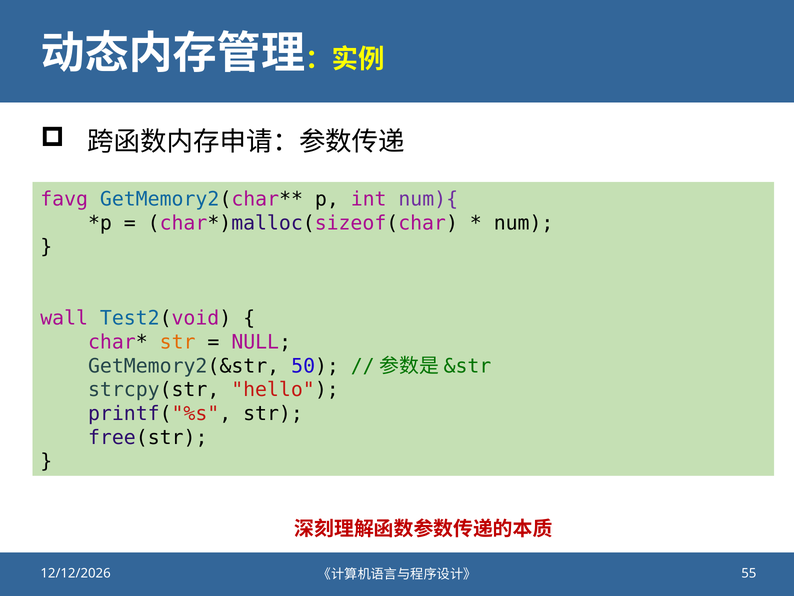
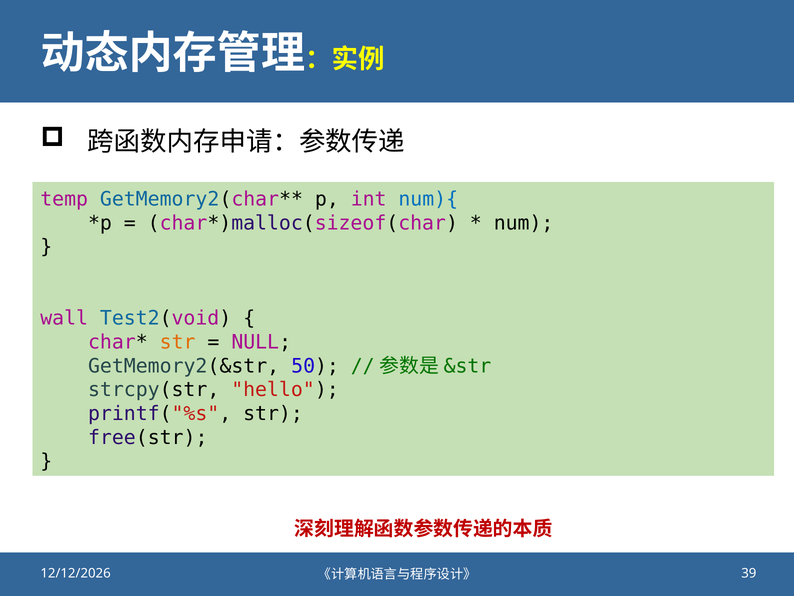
favg: favg -> temp
num){ colour: purple -> blue
55: 55 -> 39
